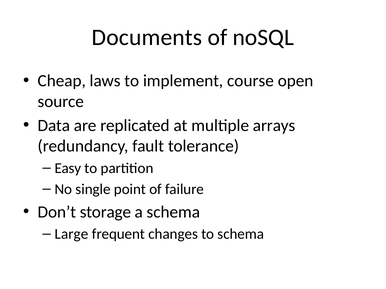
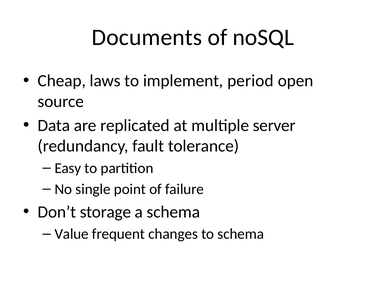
course: course -> period
arrays: arrays -> server
Large: Large -> Value
